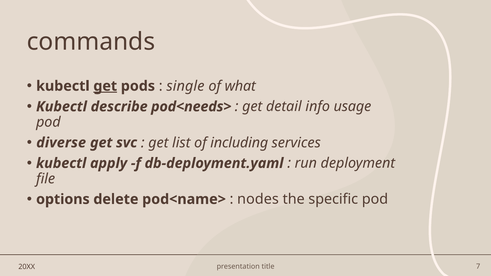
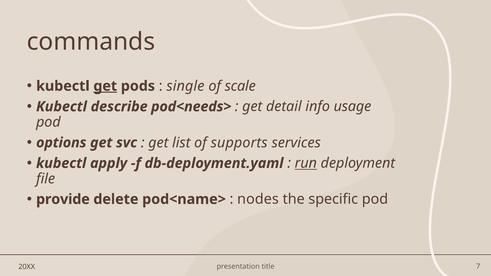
what: what -> scale
diverse: diverse -> options
including: including -> supports
run underline: none -> present
options: options -> provide
